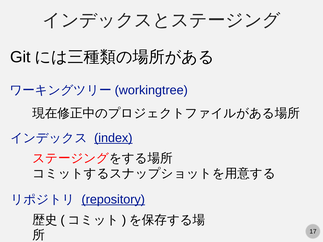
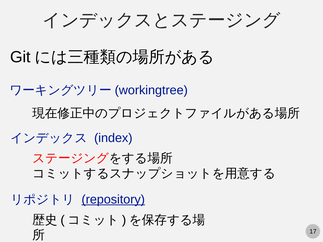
index underline: present -> none
